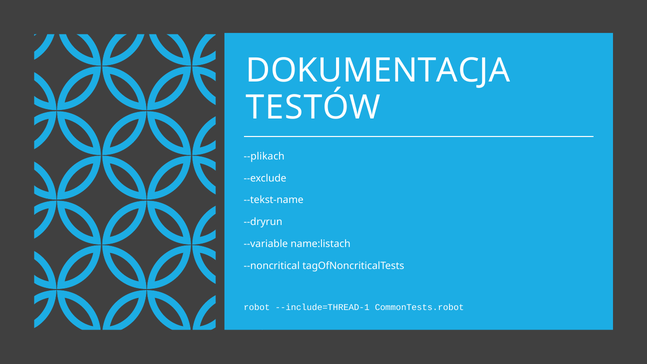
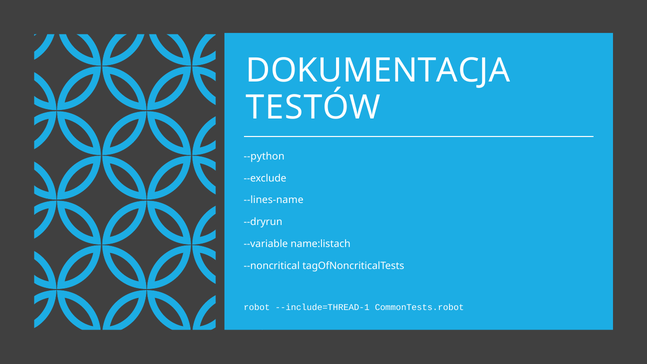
--plikach: --plikach -> --python
--tekst-name: --tekst-name -> --lines-name
